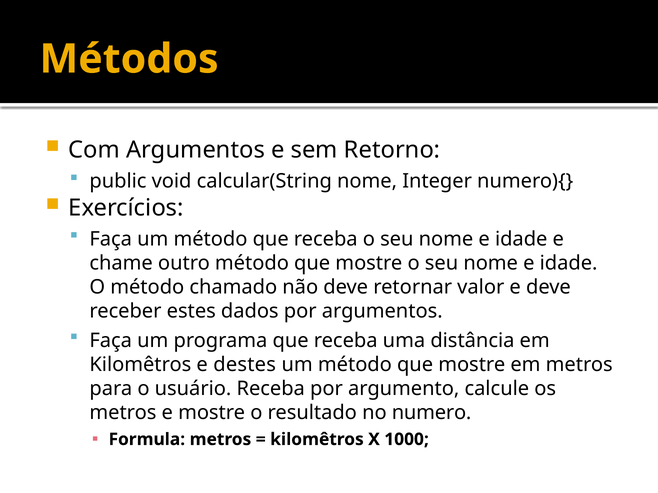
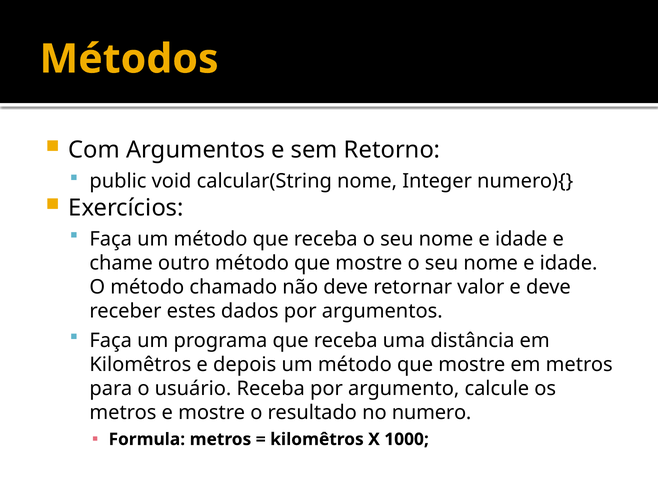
destes: destes -> depois
